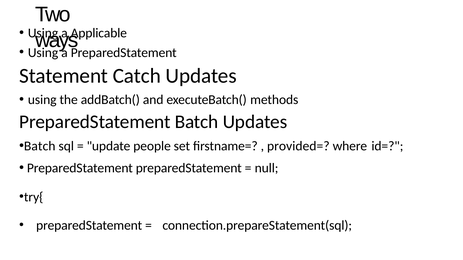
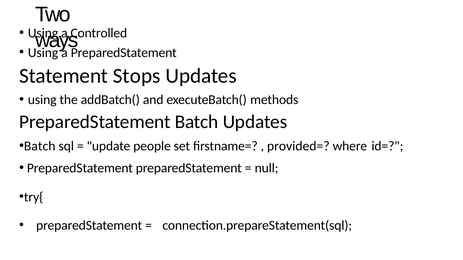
Applicable: Applicable -> Controlled
Catch: Catch -> Stops
